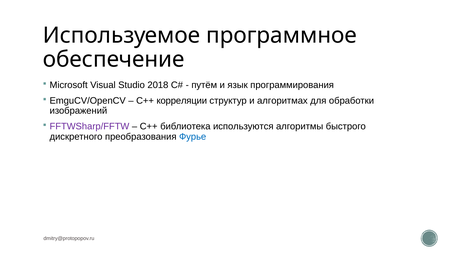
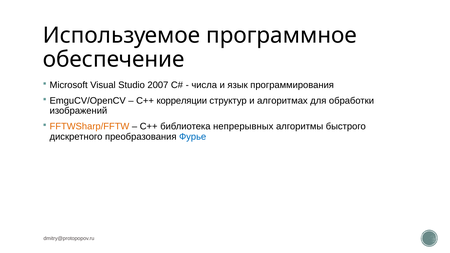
2018: 2018 -> 2007
путём: путём -> числа
FFTWSharp/FFTW colour: purple -> orange
используются: используются -> непрерывных
